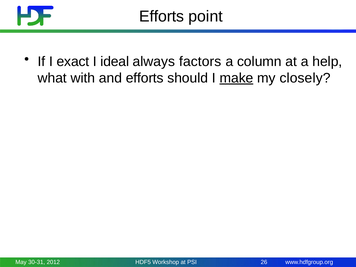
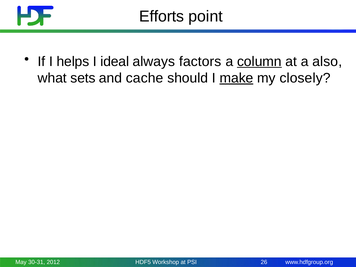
exact: exact -> helps
column underline: none -> present
help: help -> also
with: with -> sets
and efforts: efforts -> cache
